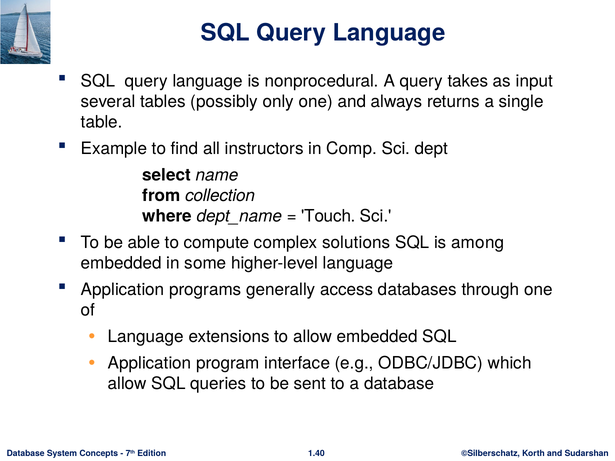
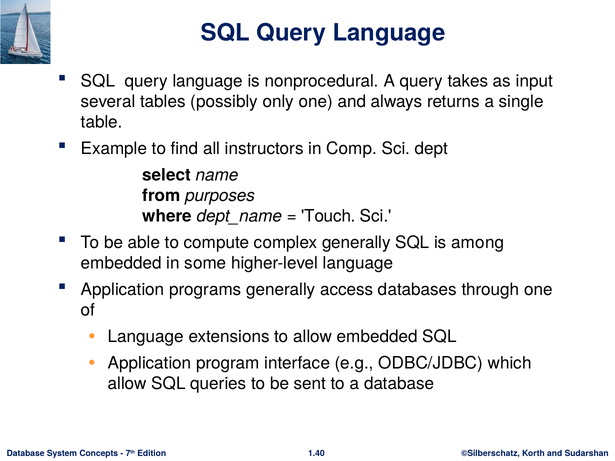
collection: collection -> purposes
complex solutions: solutions -> generally
